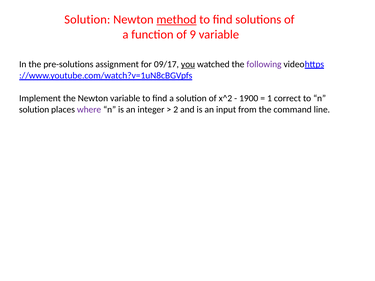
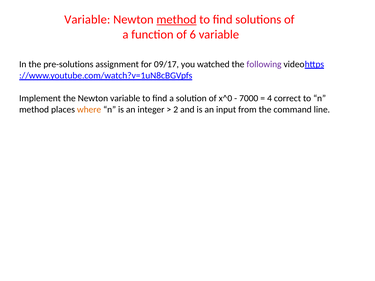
Solution at (87, 20): Solution -> Variable
9: 9 -> 6
you underline: present -> none
x^2: x^2 -> x^0
1900: 1900 -> 7000
1: 1 -> 4
solution at (34, 110): solution -> method
where colour: purple -> orange
